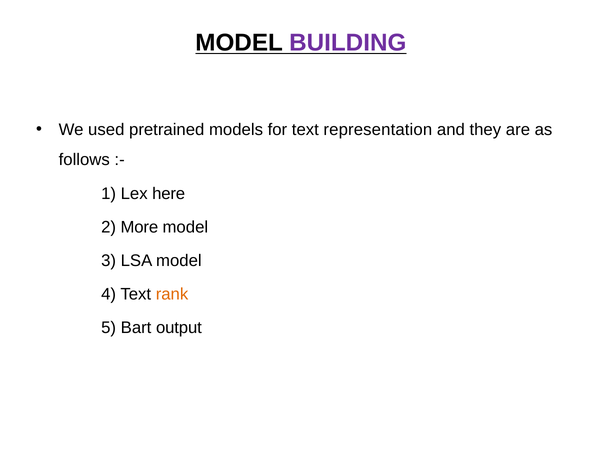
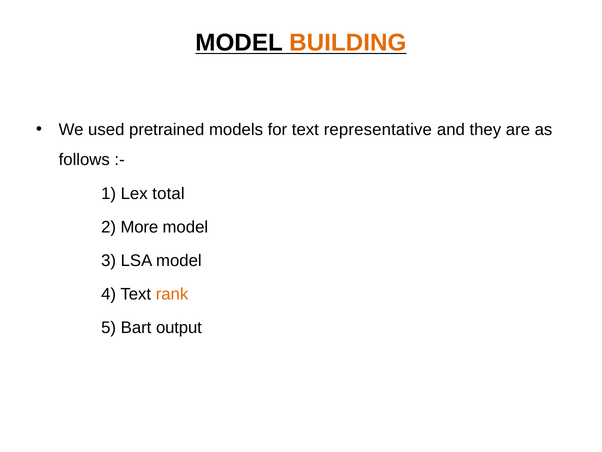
BUILDING colour: purple -> orange
representation: representation -> representative
here: here -> total
